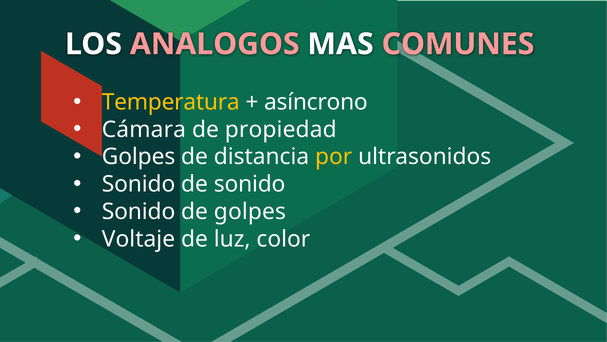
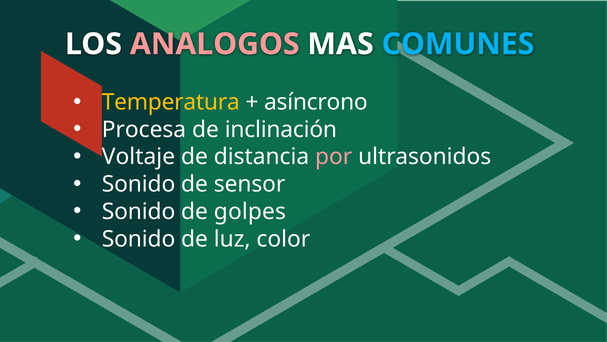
COMUNES colour: pink -> light blue
Cámara: Cámara -> Procesa
propiedad: propiedad -> inclinación
Golpes at (139, 157): Golpes -> Voltaje
por colour: yellow -> pink
de sonido: sonido -> sensor
Voltaje at (138, 239): Voltaje -> Sonido
